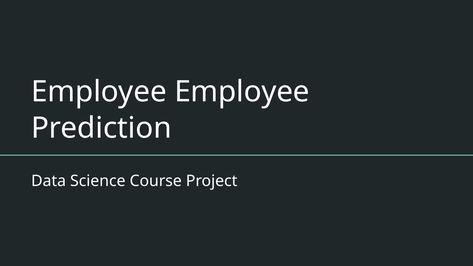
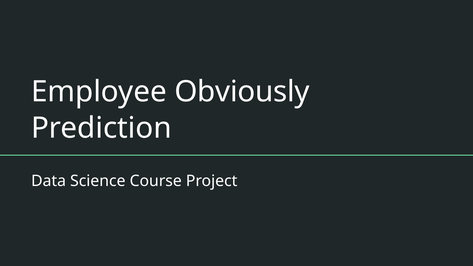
Employee Employee: Employee -> Obviously
